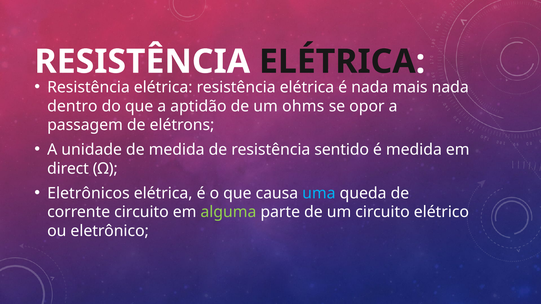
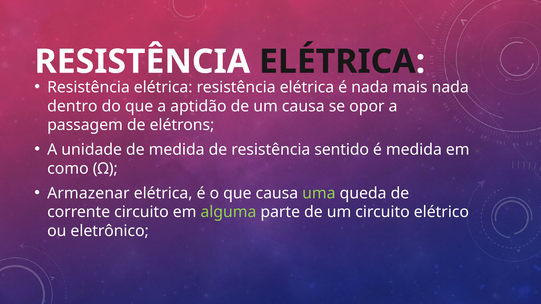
um ohms: ohms -> causa
direct: direct -> como
Eletrônicos: Eletrônicos -> Armazenar
uma colour: light blue -> light green
